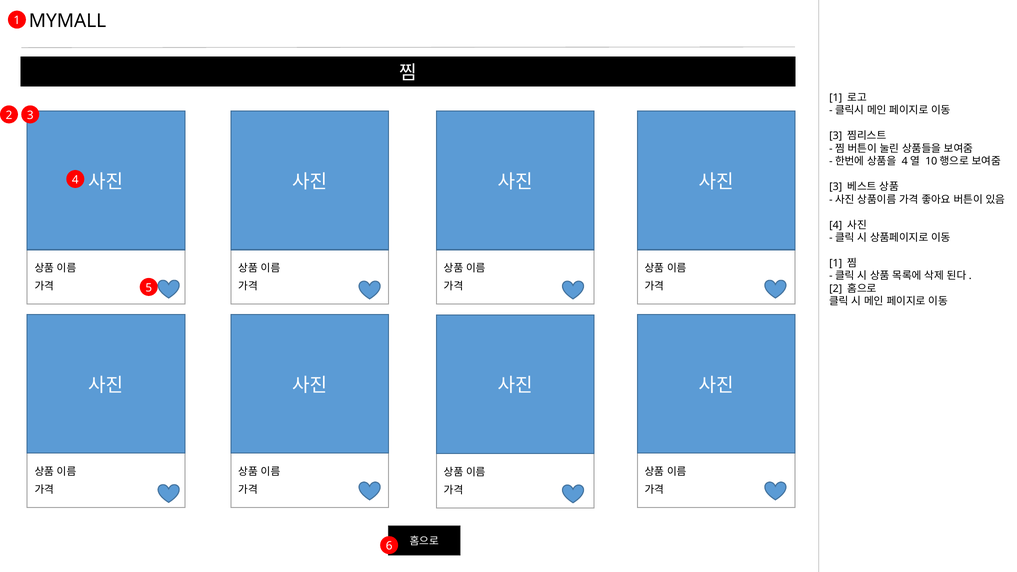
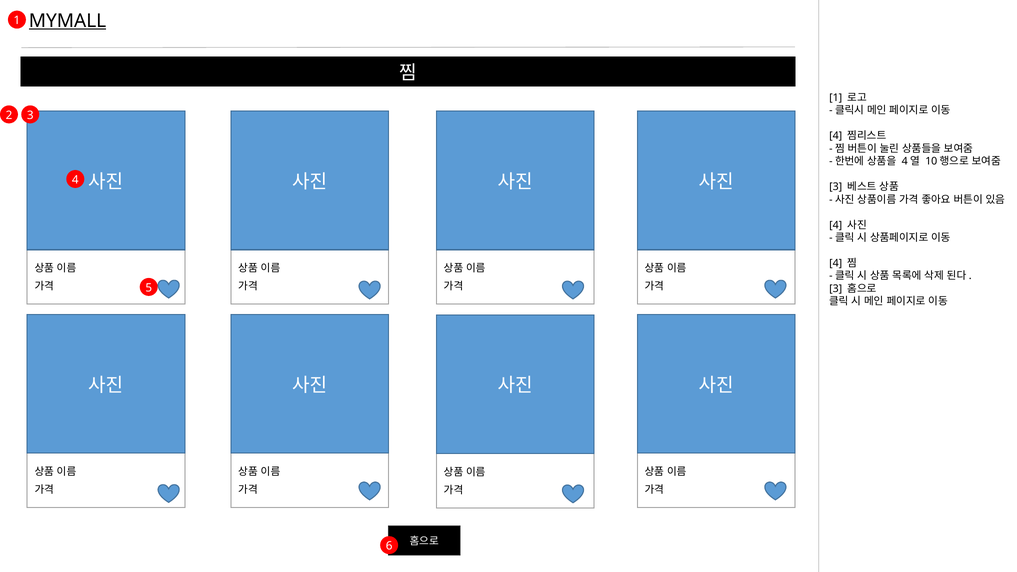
MYMALL underline: none -> present
3 at (836, 136): 3 -> 4
1 at (836, 263): 1 -> 4
2 at (836, 289): 2 -> 3
